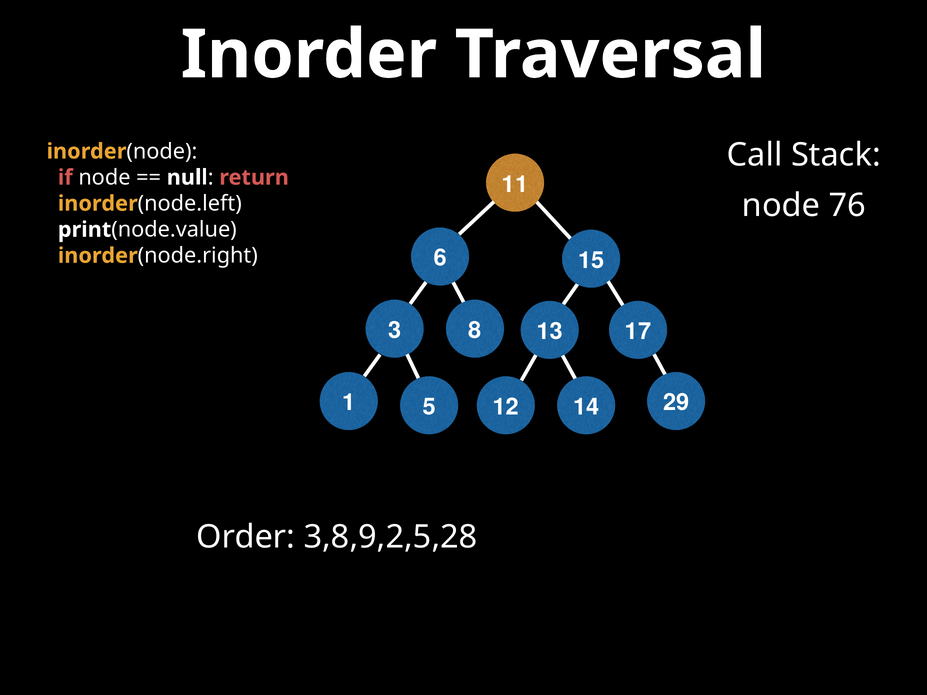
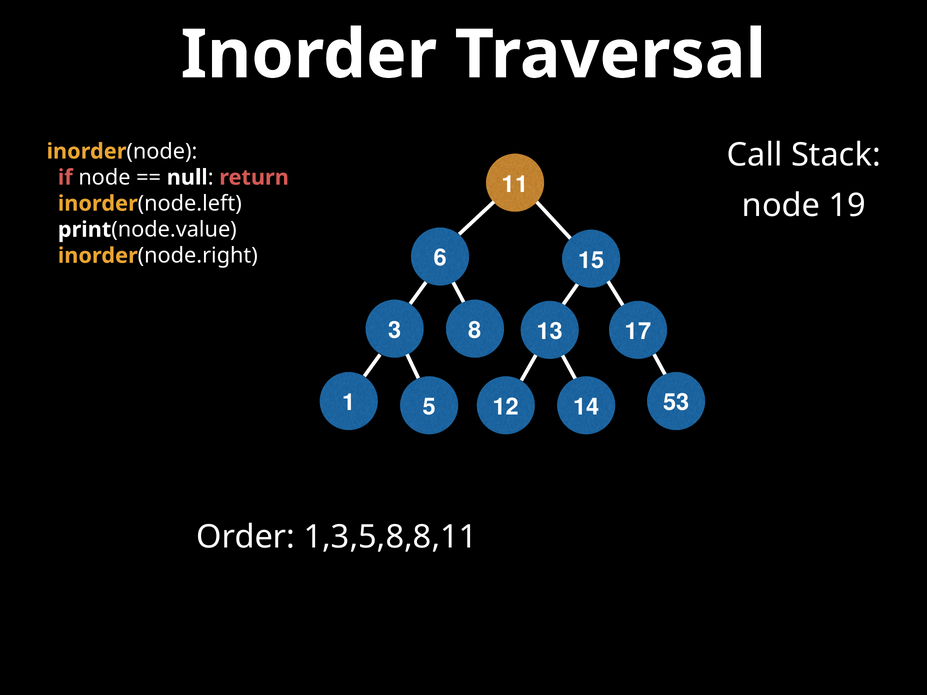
76: 76 -> 19
29: 29 -> 53
3,8,9,2,5,28: 3,8,9,2,5,28 -> 1,3,5,8,8,11
